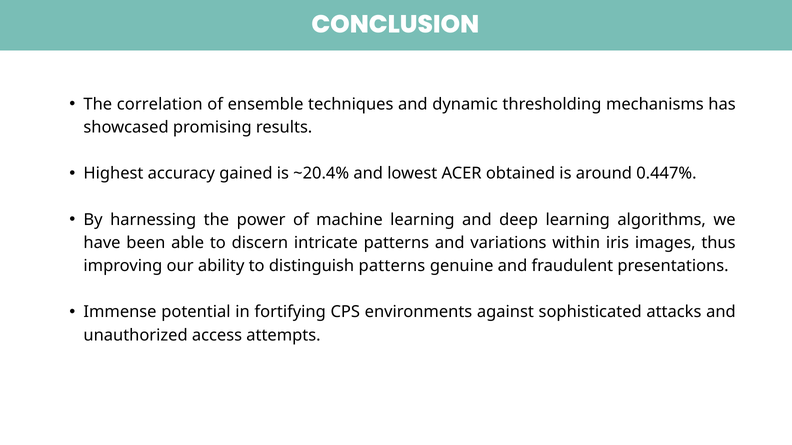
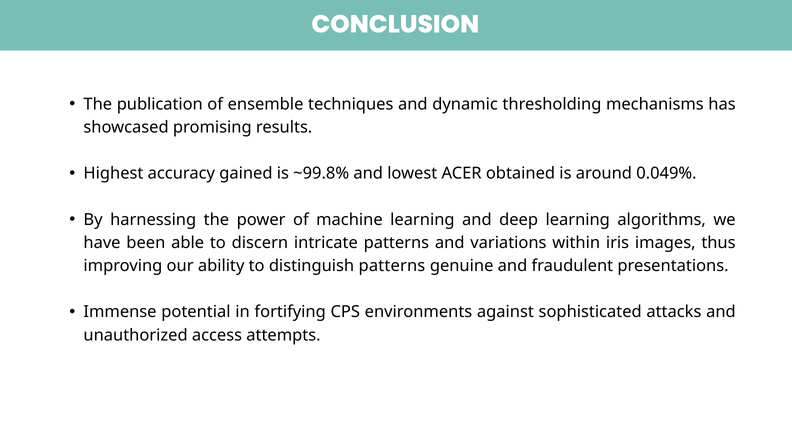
correlation: correlation -> publication
~20.4%: ~20.4% -> ~99.8%
0.447%: 0.447% -> 0.049%
